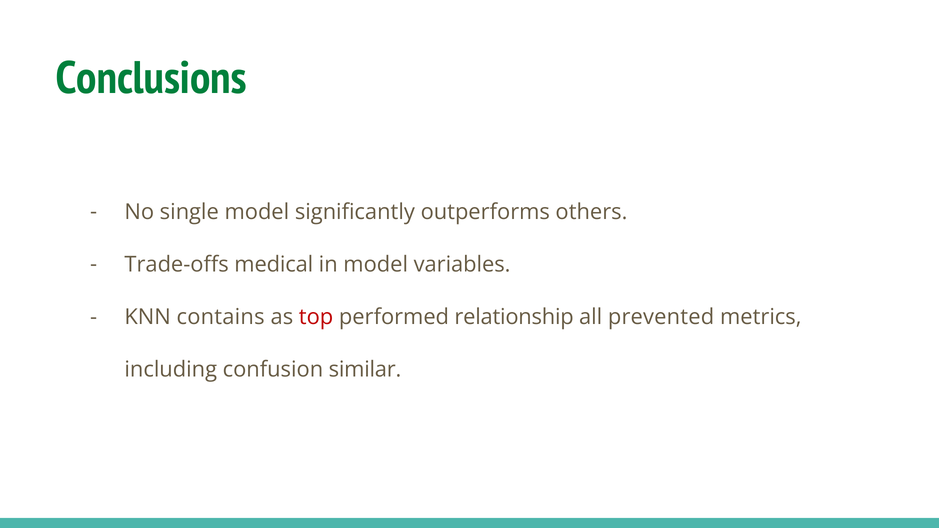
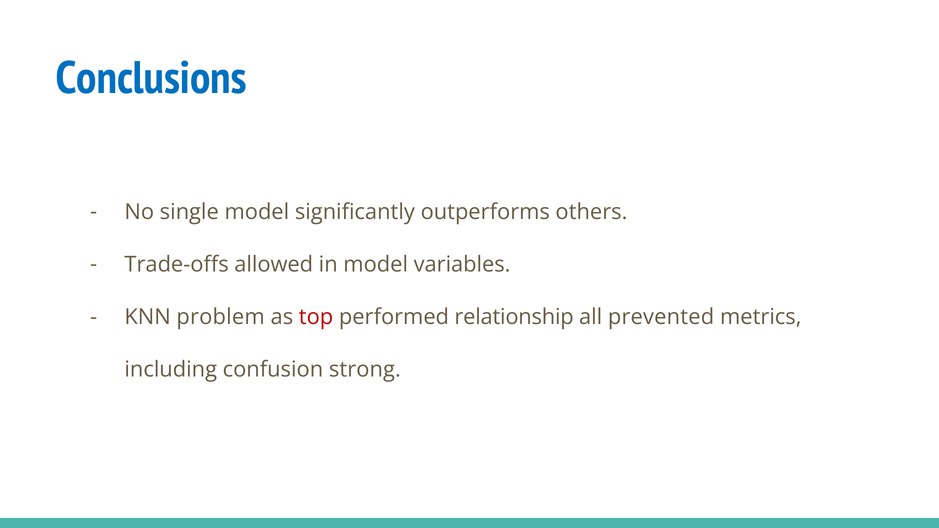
Conclusions colour: green -> blue
medical: medical -> allowed
contains: contains -> problem
similar: similar -> strong
